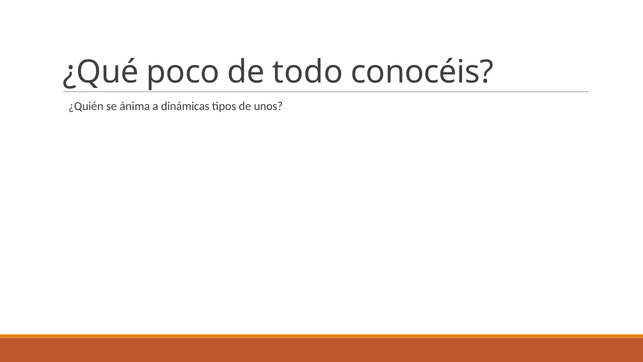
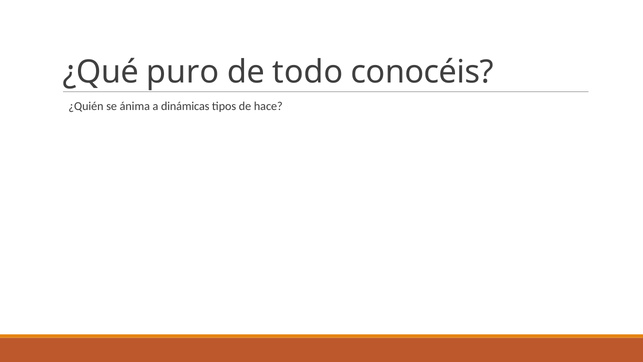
poco: poco -> puro
unos: unos -> hace
